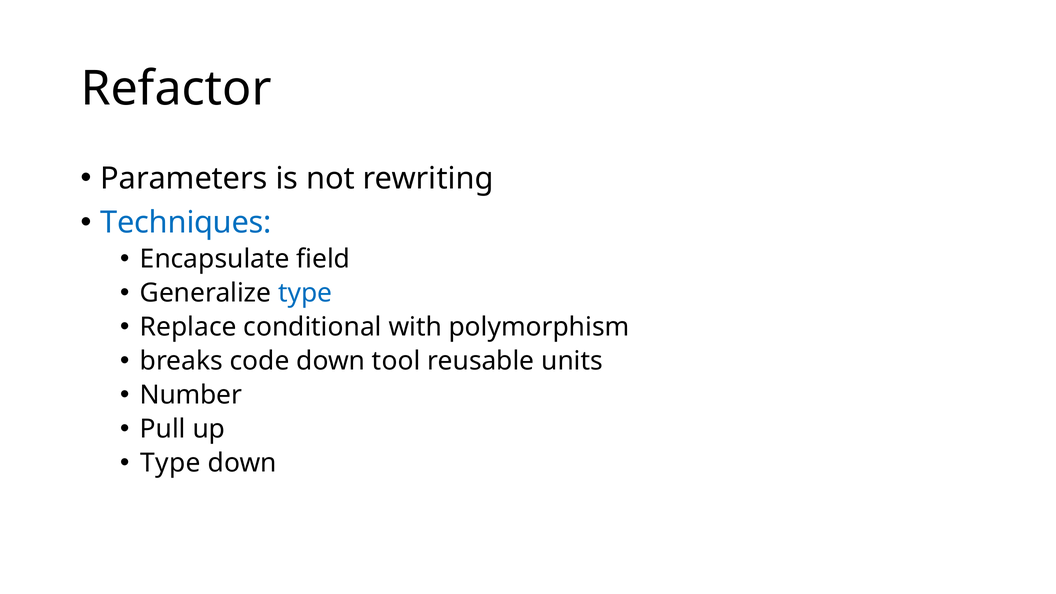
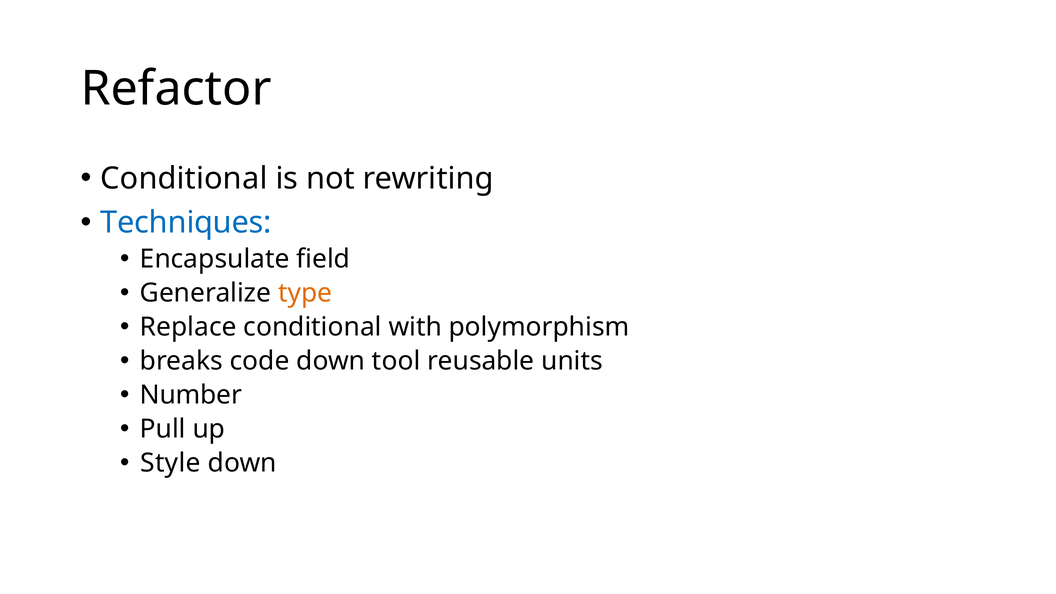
Parameters at (184, 179): Parameters -> Conditional
type at (305, 293) colour: blue -> orange
Type at (170, 463): Type -> Style
